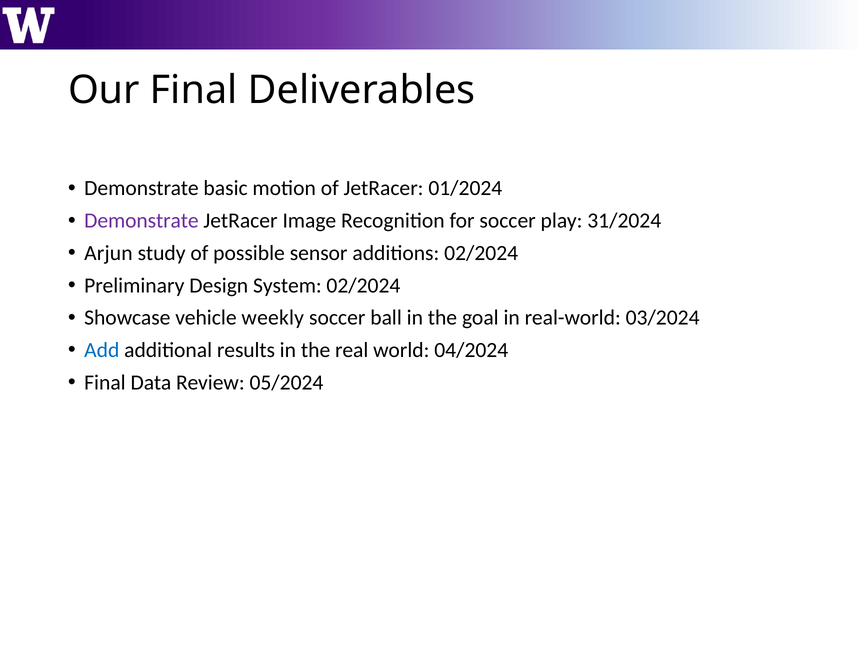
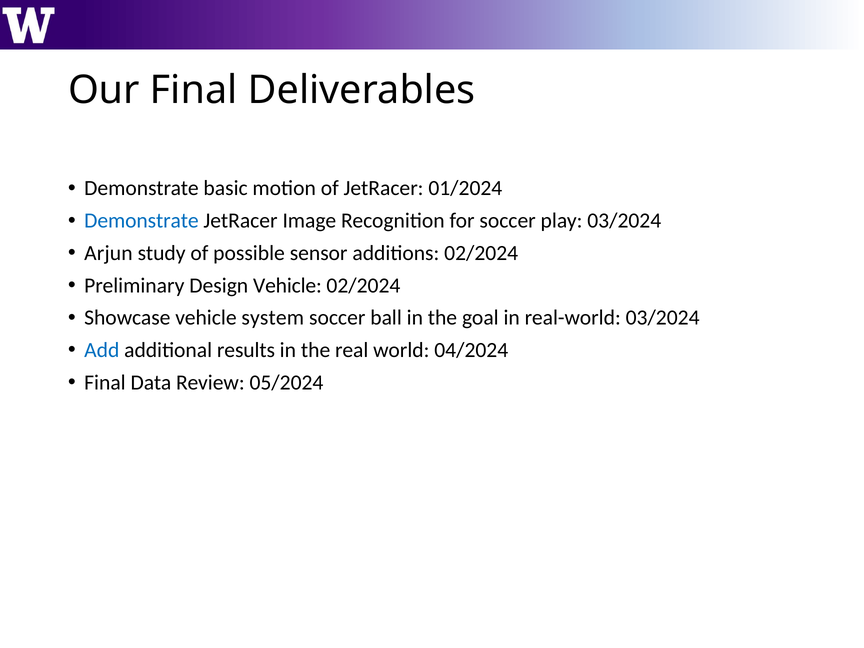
Demonstrate at (141, 221) colour: purple -> blue
play 31/2024: 31/2024 -> 03/2024
Design System: System -> Vehicle
weekly: weekly -> system
